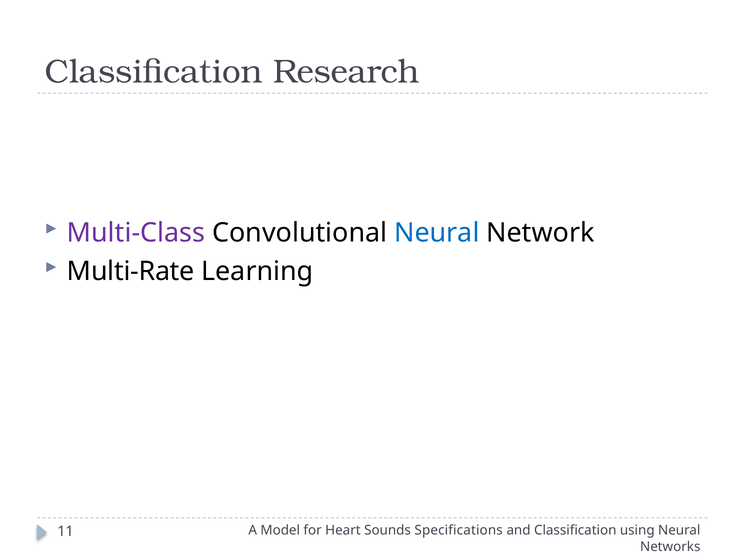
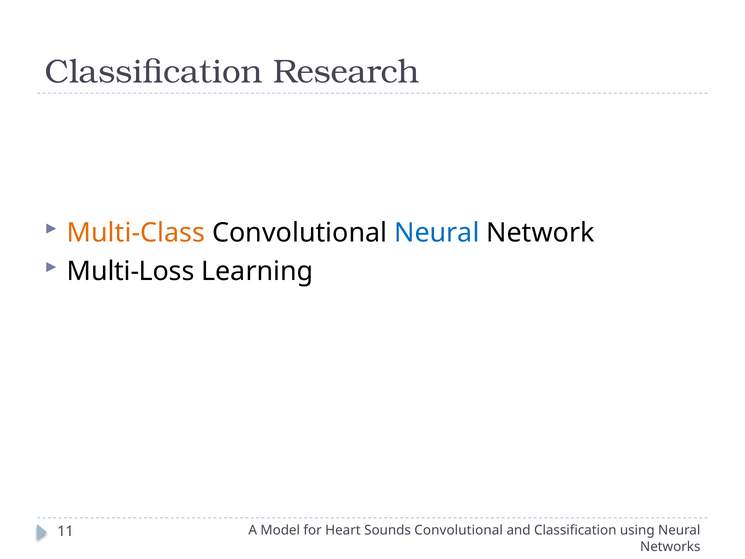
Multi-Class colour: purple -> orange
Multi-Rate: Multi-Rate -> Multi-Loss
Sounds Specifications: Specifications -> Convolutional
